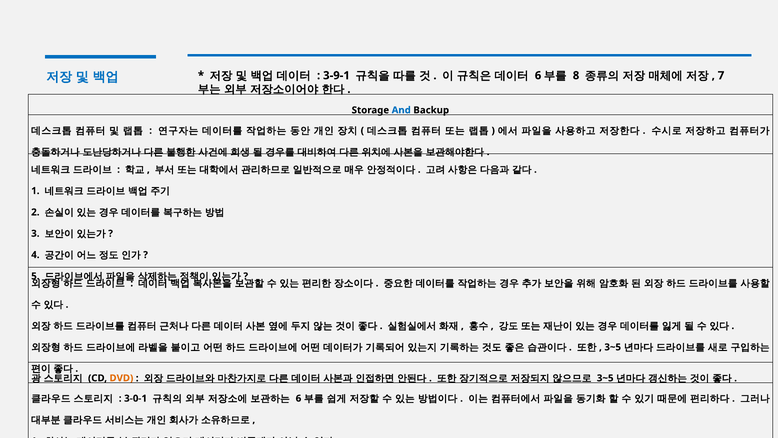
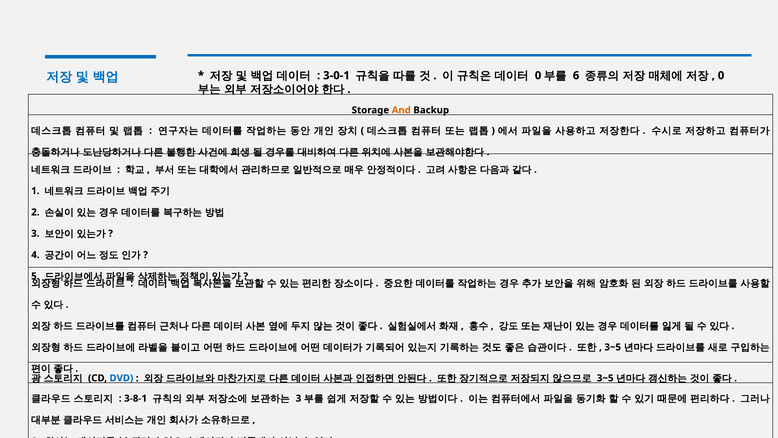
3-9-1: 3-9-1 -> 3-0-1
6 at (538, 75): 6 -> 0
8: 8 -> 6
7 at (721, 75): 7 -> 0
And colour: blue -> orange
DVD colour: orange -> blue
3-0-1: 3-0-1 -> 3-8-1
6 at (299, 398): 6 -> 3
